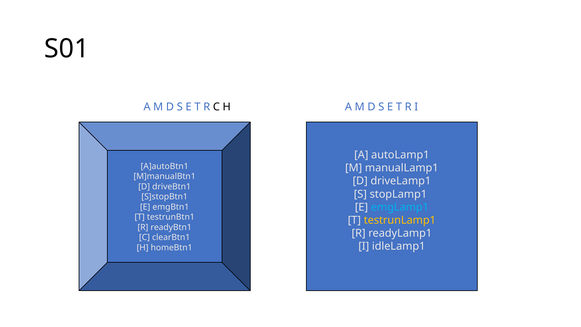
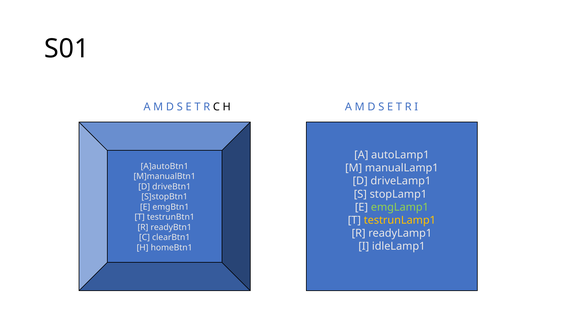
emgLamp1 colour: light blue -> light green
